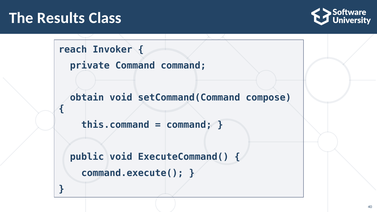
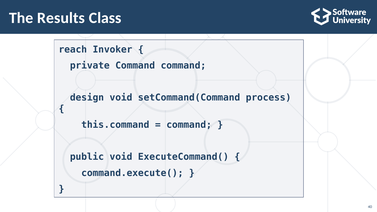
obtain: obtain -> design
compose: compose -> process
